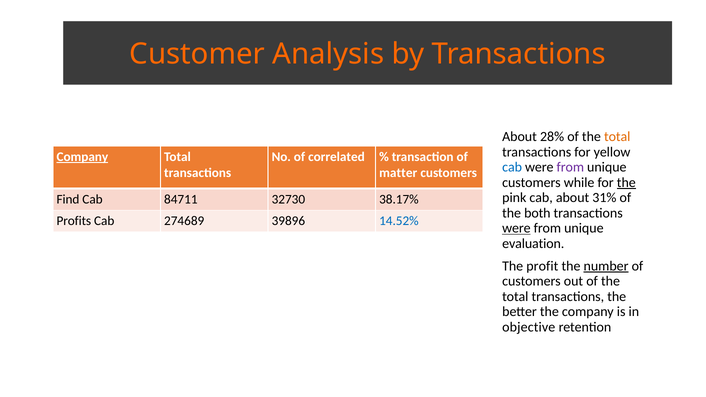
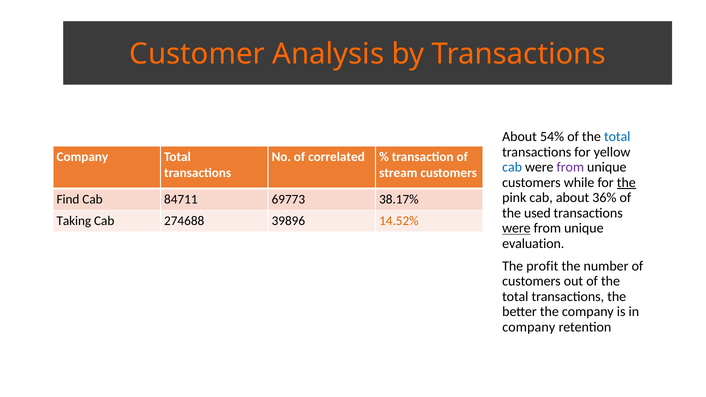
28%: 28% -> 54%
total at (617, 137) colour: orange -> blue
Company at (82, 157) underline: present -> none
matter: matter -> stream
31%: 31% -> 36%
32730: 32730 -> 69773
both: both -> used
Profits: Profits -> Taking
274689: 274689 -> 274688
14.52% colour: blue -> orange
number underline: present -> none
objective at (529, 327): objective -> company
